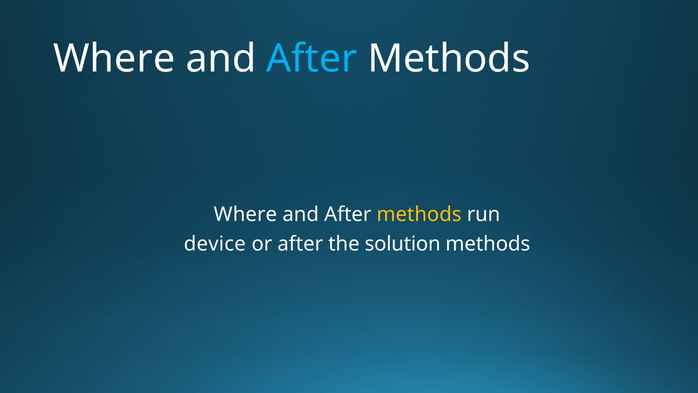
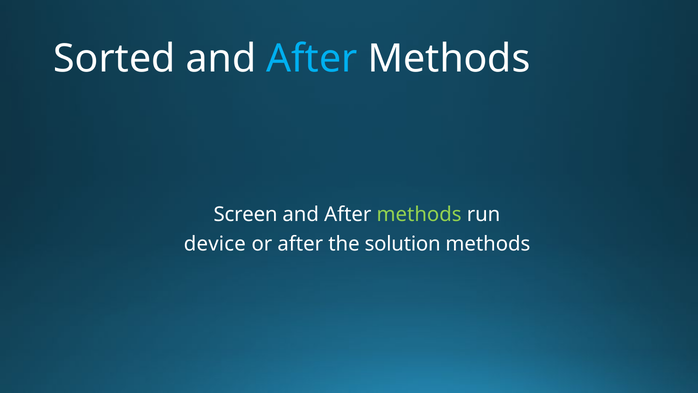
Where at (114, 59): Where -> Sorted
Where at (245, 214): Where -> Screen
methods at (419, 214) colour: yellow -> light green
